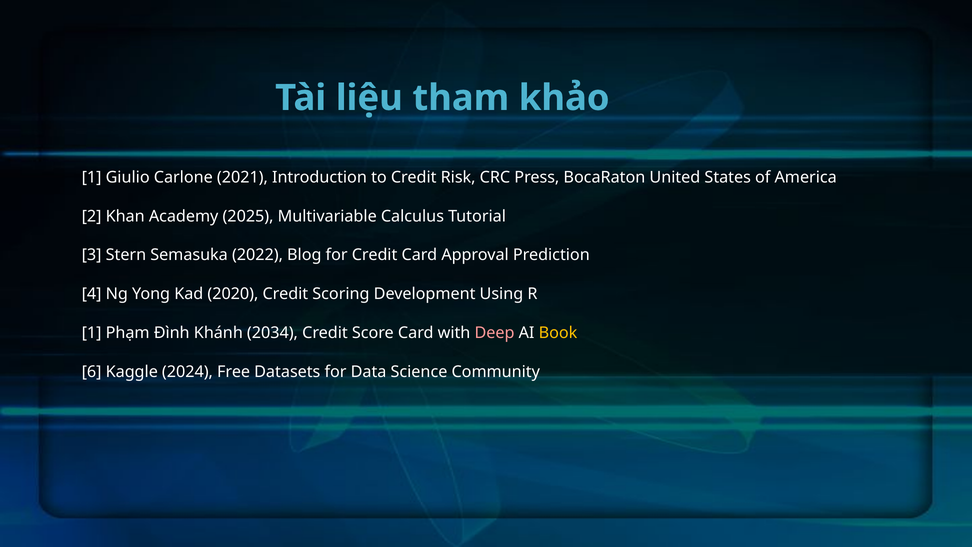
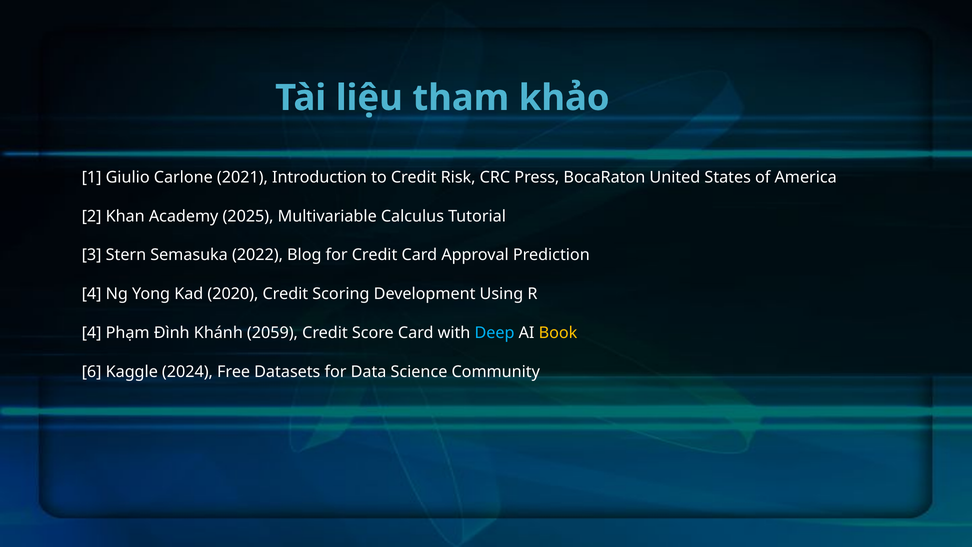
1 at (92, 333): 1 -> 4
2034: 2034 -> 2059
Deep colour: pink -> light blue
